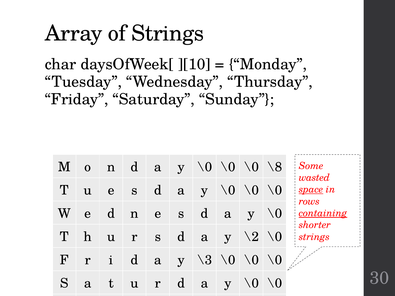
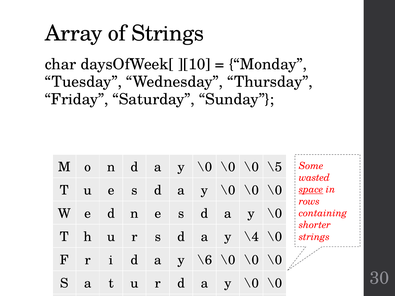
\8: \8 -> \5
containing underline: present -> none
\2: \2 -> \4
\3: \3 -> \6
